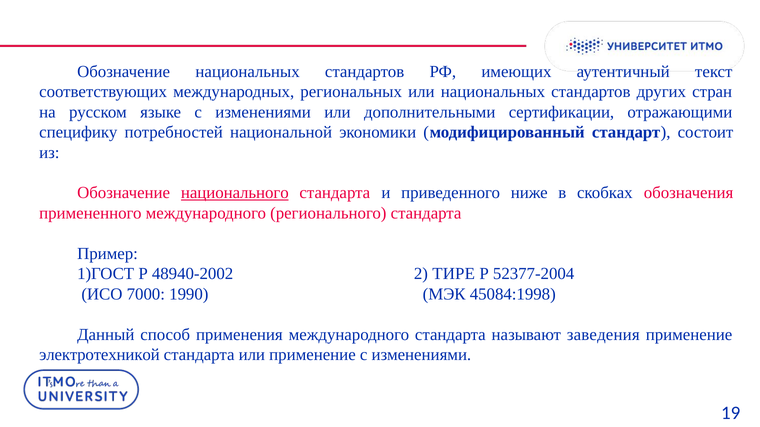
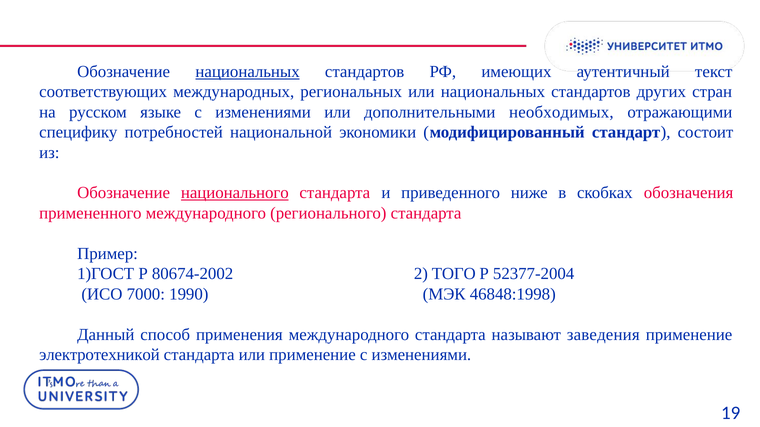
национальных at (248, 72) underline: none -> present
сертификации: сертификации -> необходимых
48940-2002: 48940-2002 -> 80674-2002
ТИРЕ: ТИРЕ -> ТОГО
45084:1998: 45084:1998 -> 46848:1998
